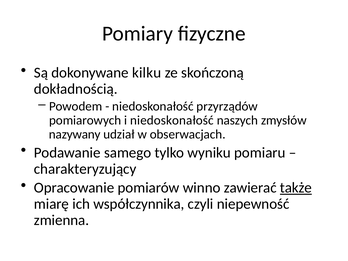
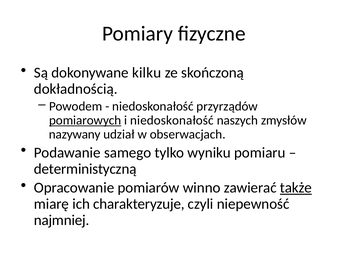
pomiarowych underline: none -> present
charakteryzujący: charakteryzujący -> deterministyczną
współczynnika: współczynnika -> charakteryzuje
zmienna: zmienna -> najmniej
